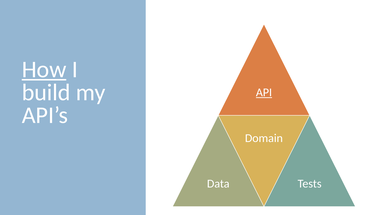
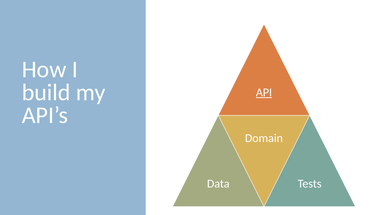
How underline: present -> none
